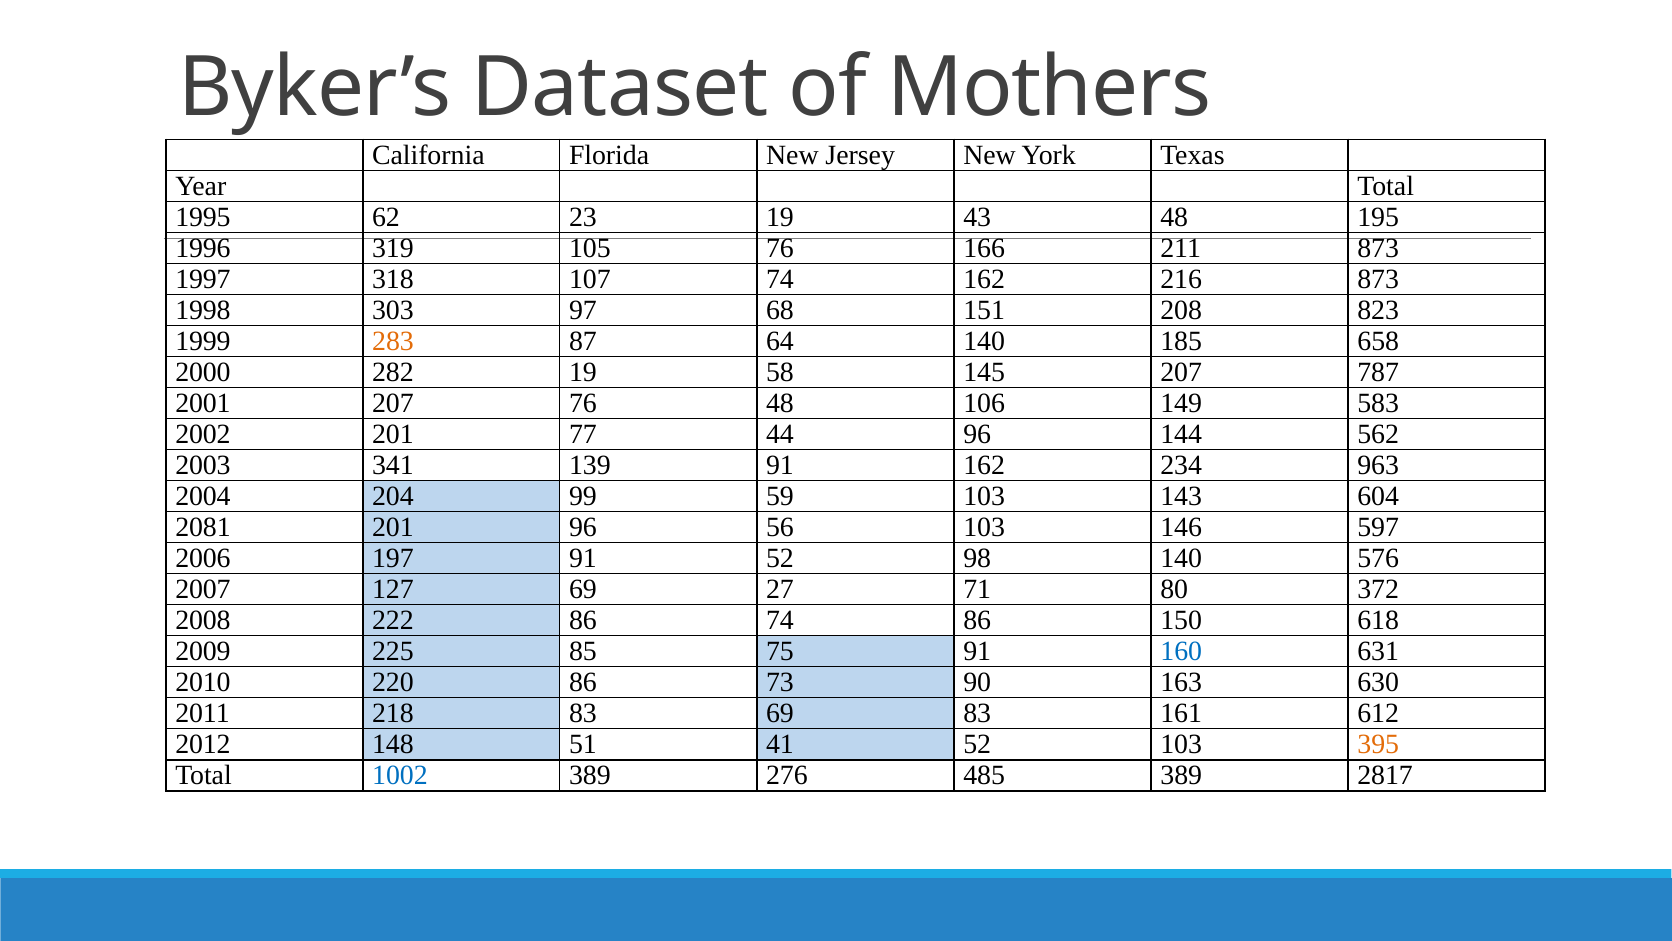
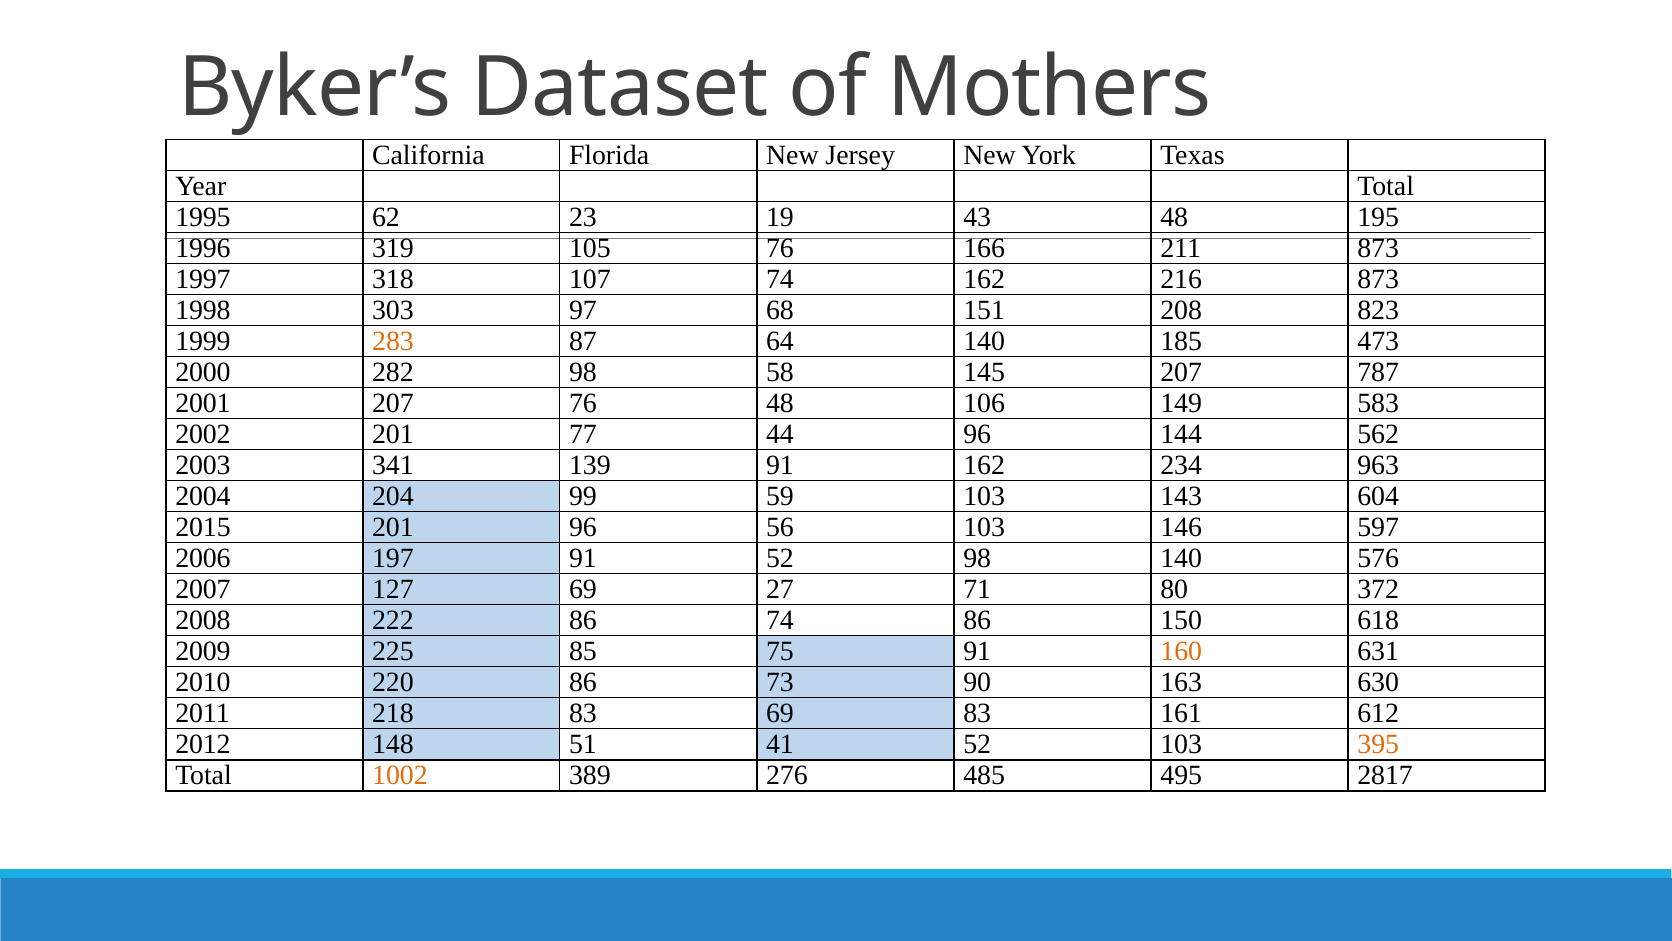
658: 658 -> 473
282 19: 19 -> 98
2081: 2081 -> 2015
160 colour: blue -> orange
1002 colour: blue -> orange
485 389: 389 -> 495
